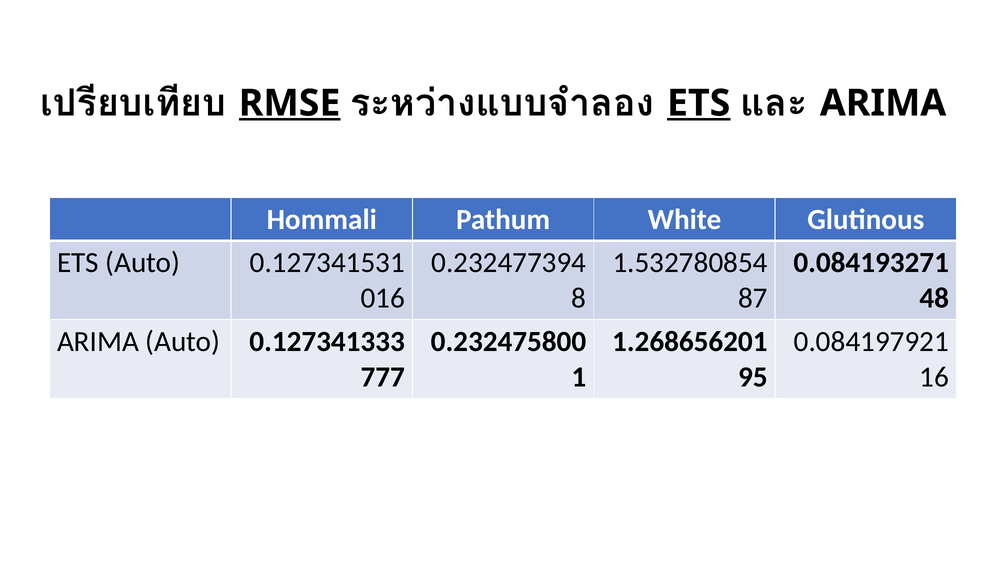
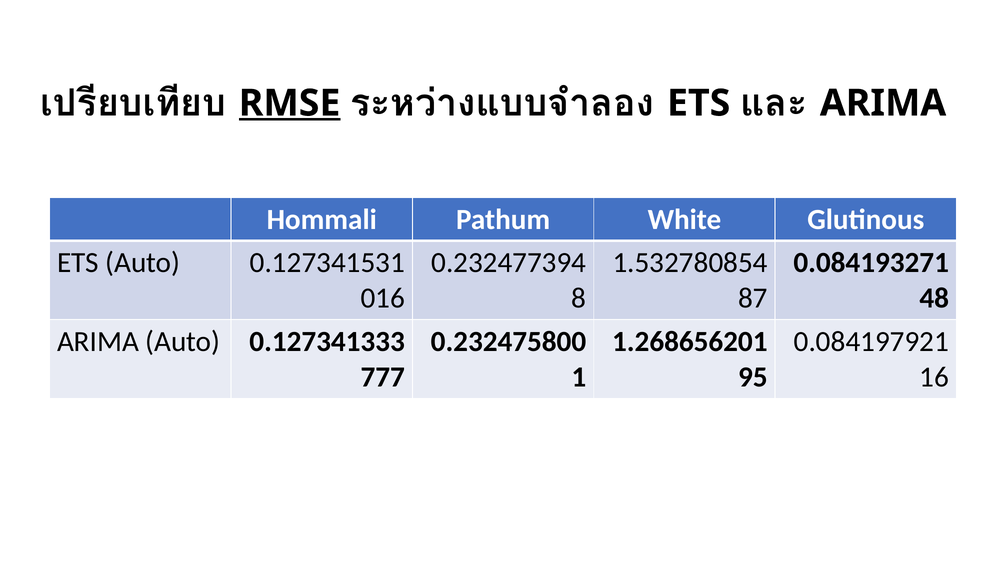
ETS at (699, 103) underline: present -> none
